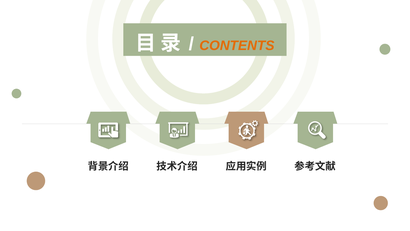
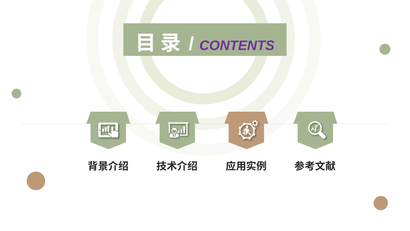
CONTENTS colour: orange -> purple
